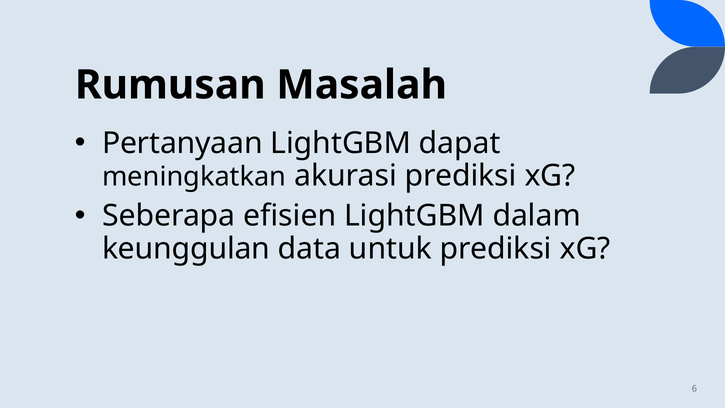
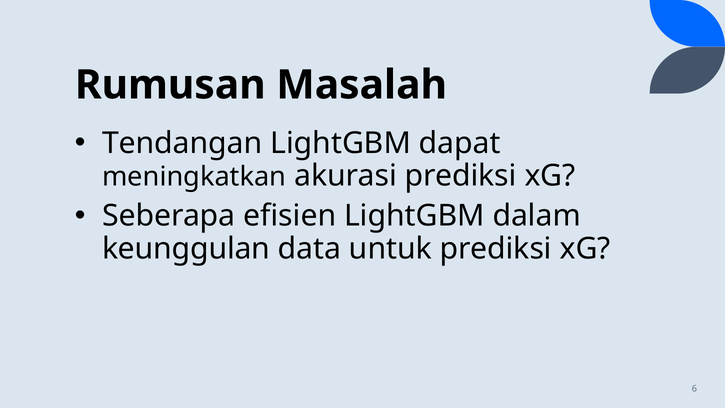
Pertanyaan: Pertanyaan -> Tendangan
